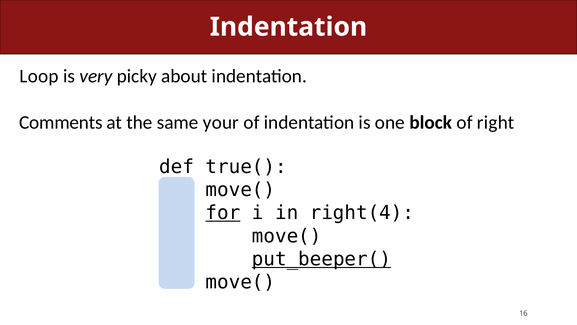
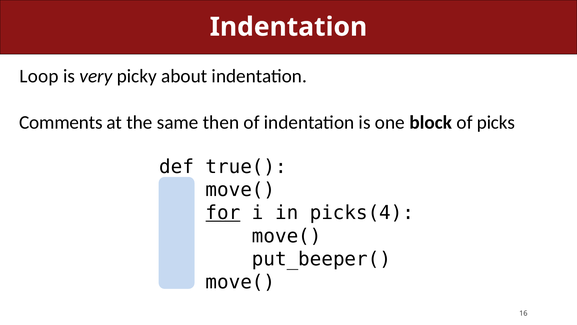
your: your -> then
right: right -> picks
right(4: right(4 -> picks(4
put_beeper( underline: present -> none
